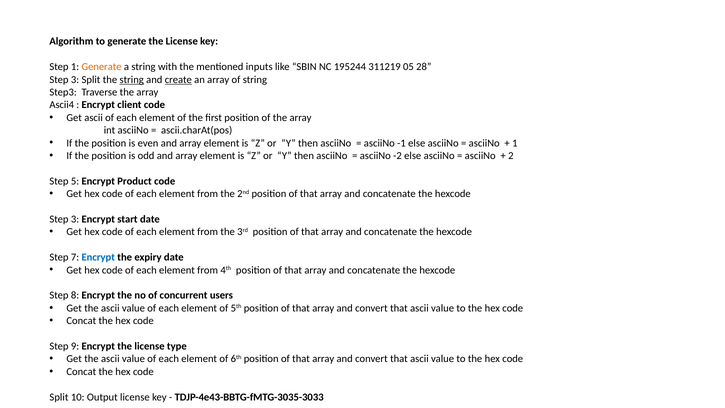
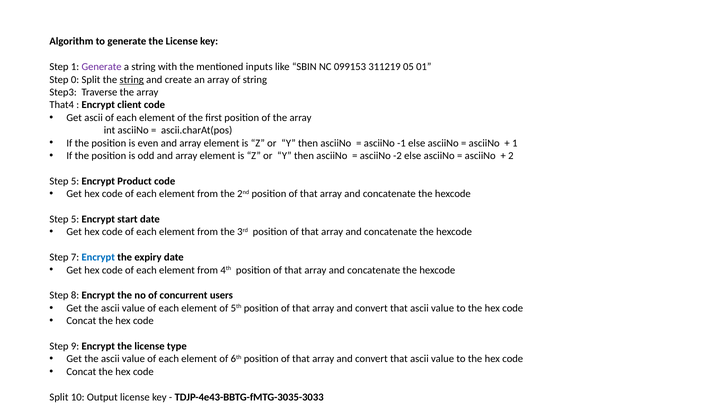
Generate at (102, 67) colour: orange -> purple
195244: 195244 -> 099153
28: 28 -> 01
3 at (75, 79): 3 -> 0
create underline: present -> none
Ascii4: Ascii4 -> That4
3 at (75, 219): 3 -> 5
